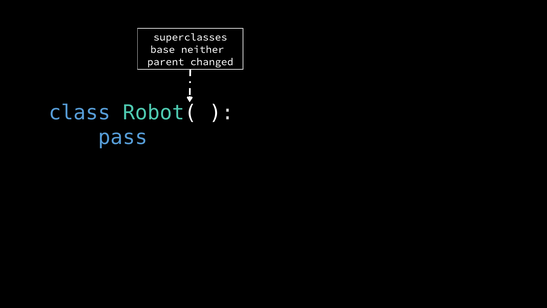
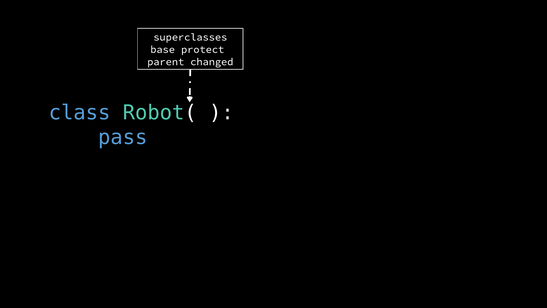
neither: neither -> protect
